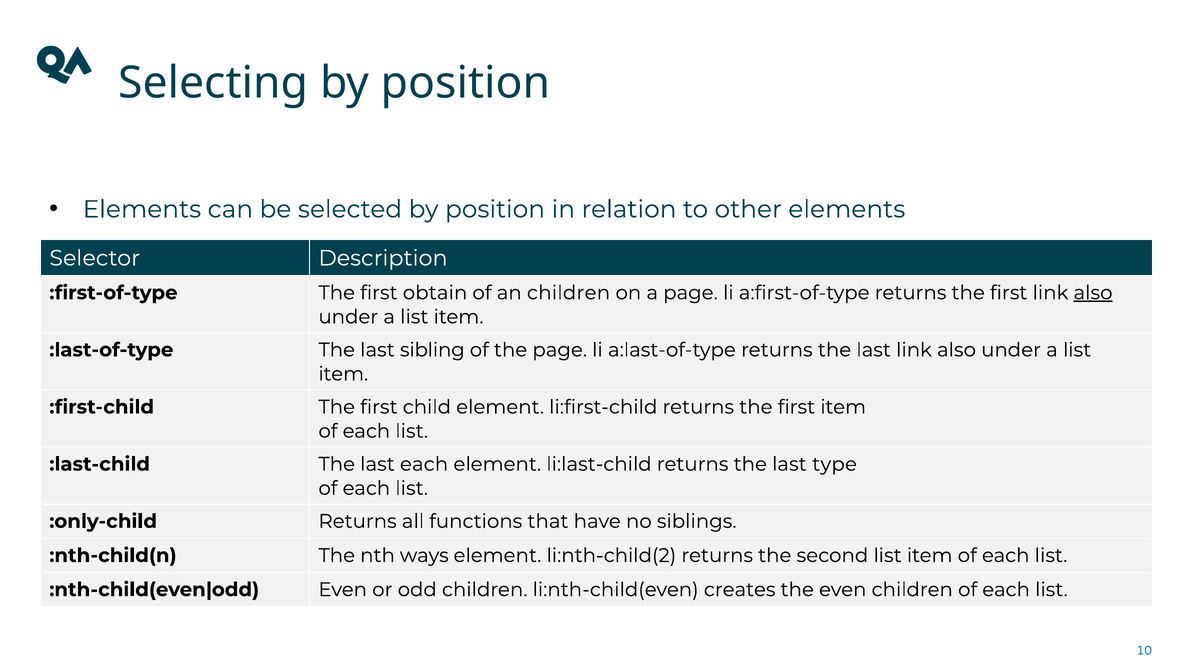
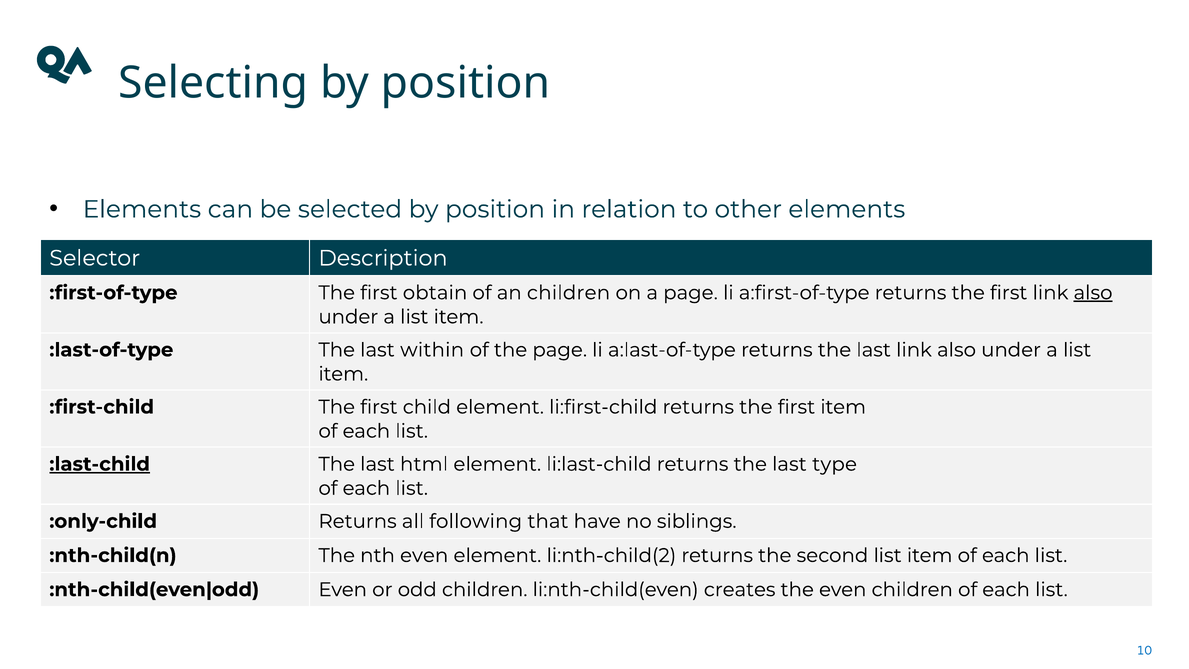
sibling: sibling -> within
:last-child underline: none -> present
last each: each -> html
functions: functions -> following
nth ways: ways -> even
